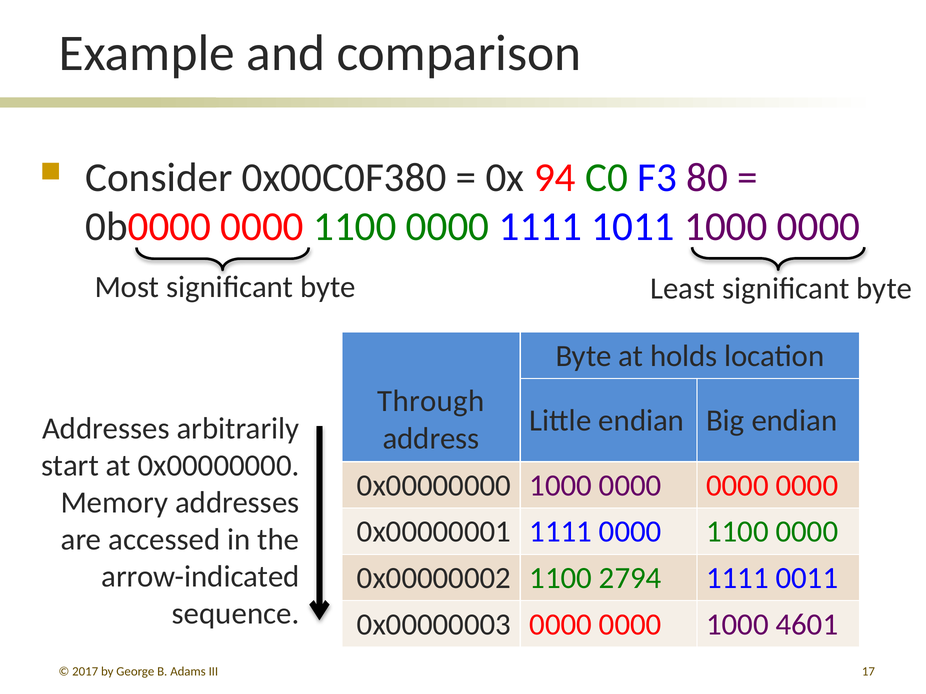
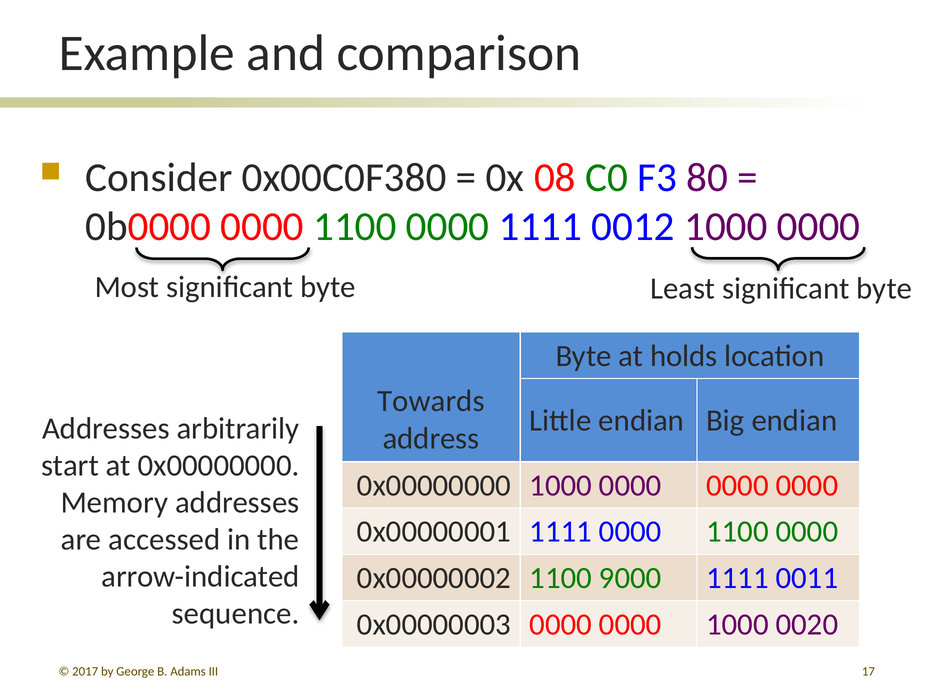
94: 94 -> 08
1011: 1011 -> 0012
Through: Through -> Towards
2794: 2794 -> 9000
4601: 4601 -> 0020
